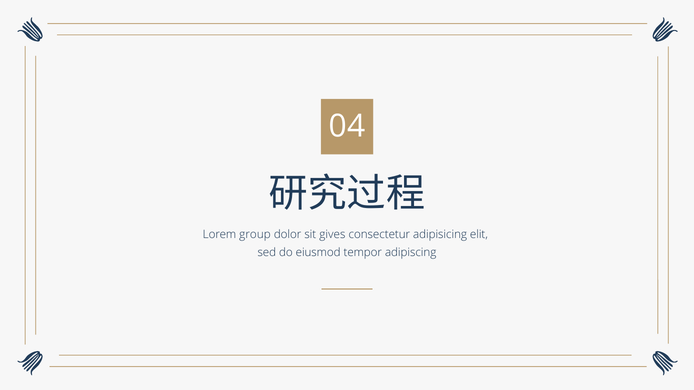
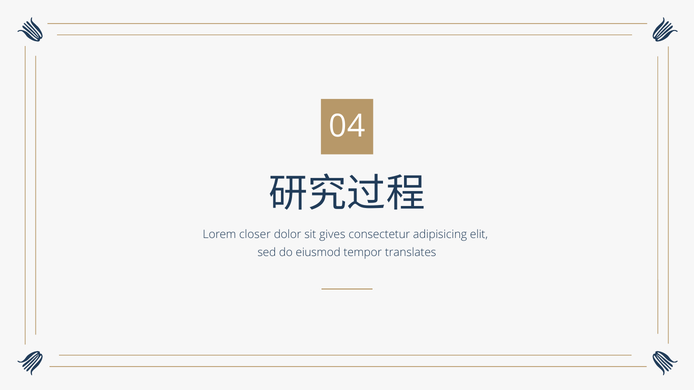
group: group -> closer
adipiscing: adipiscing -> translates
